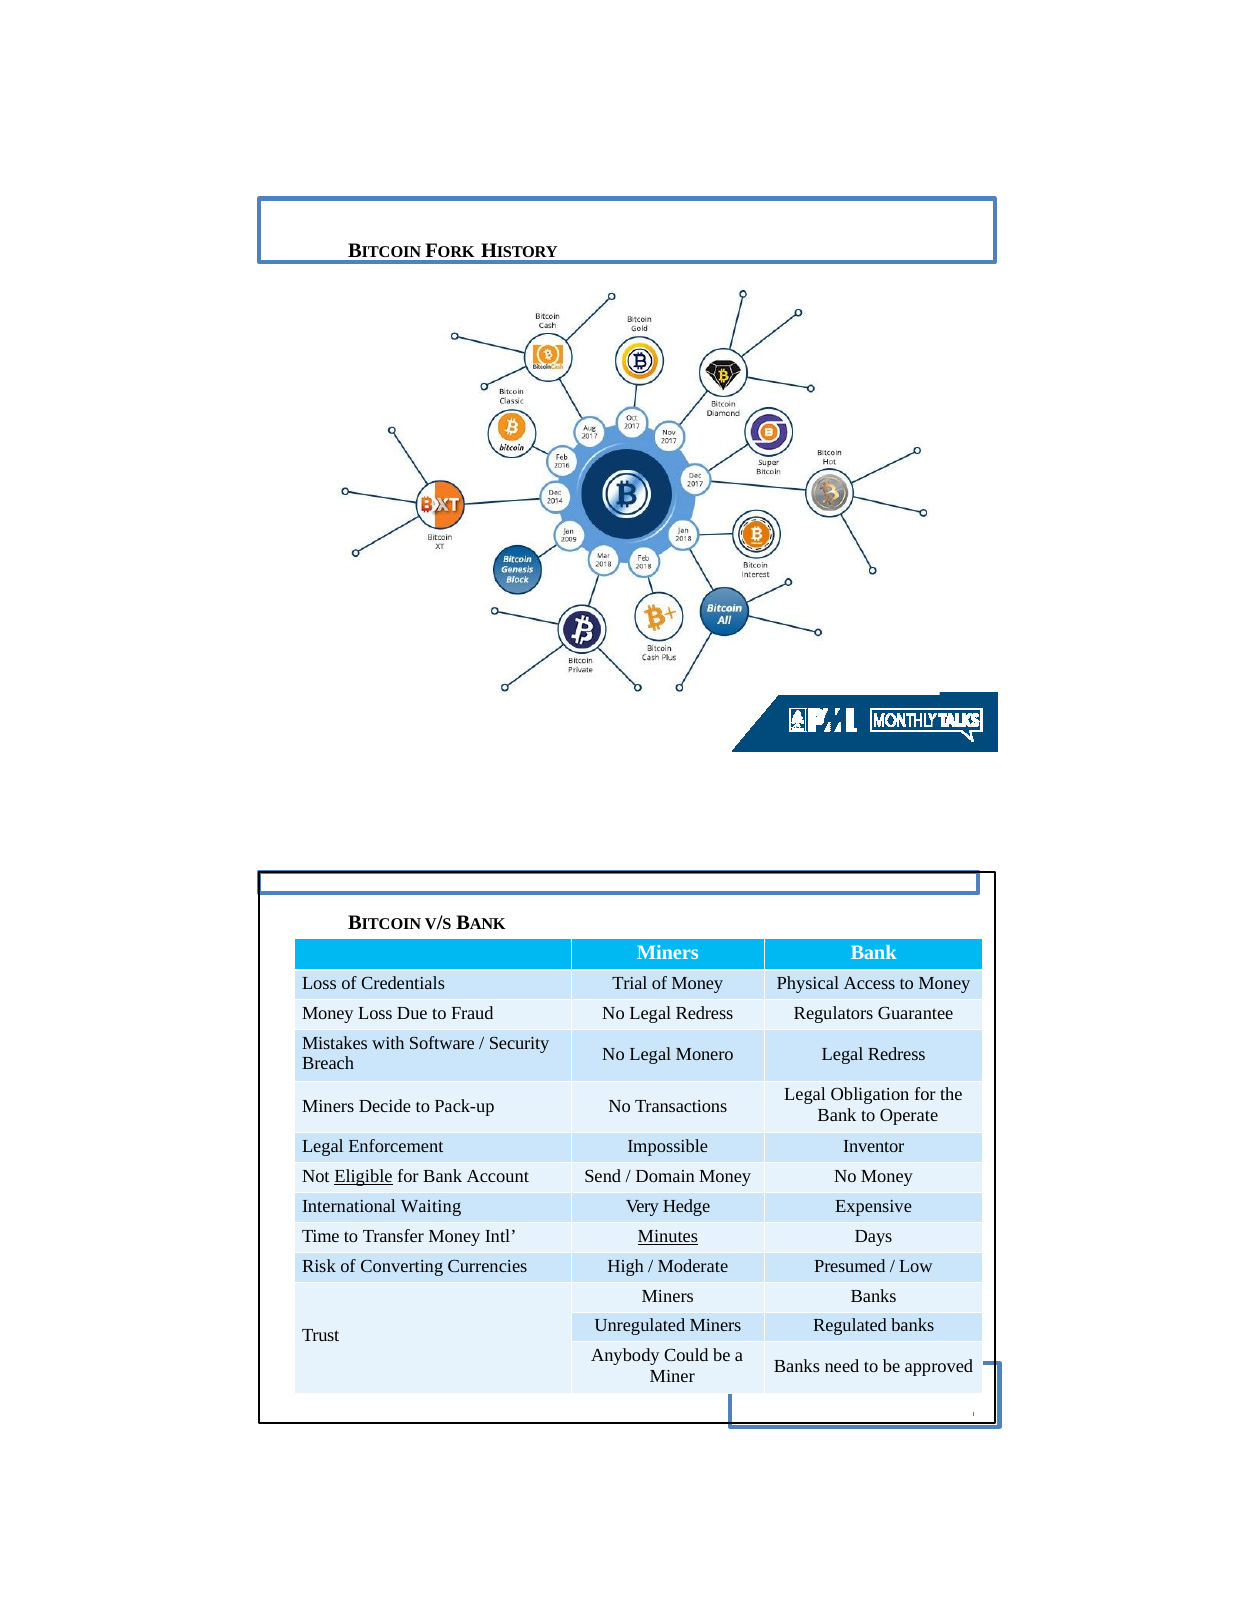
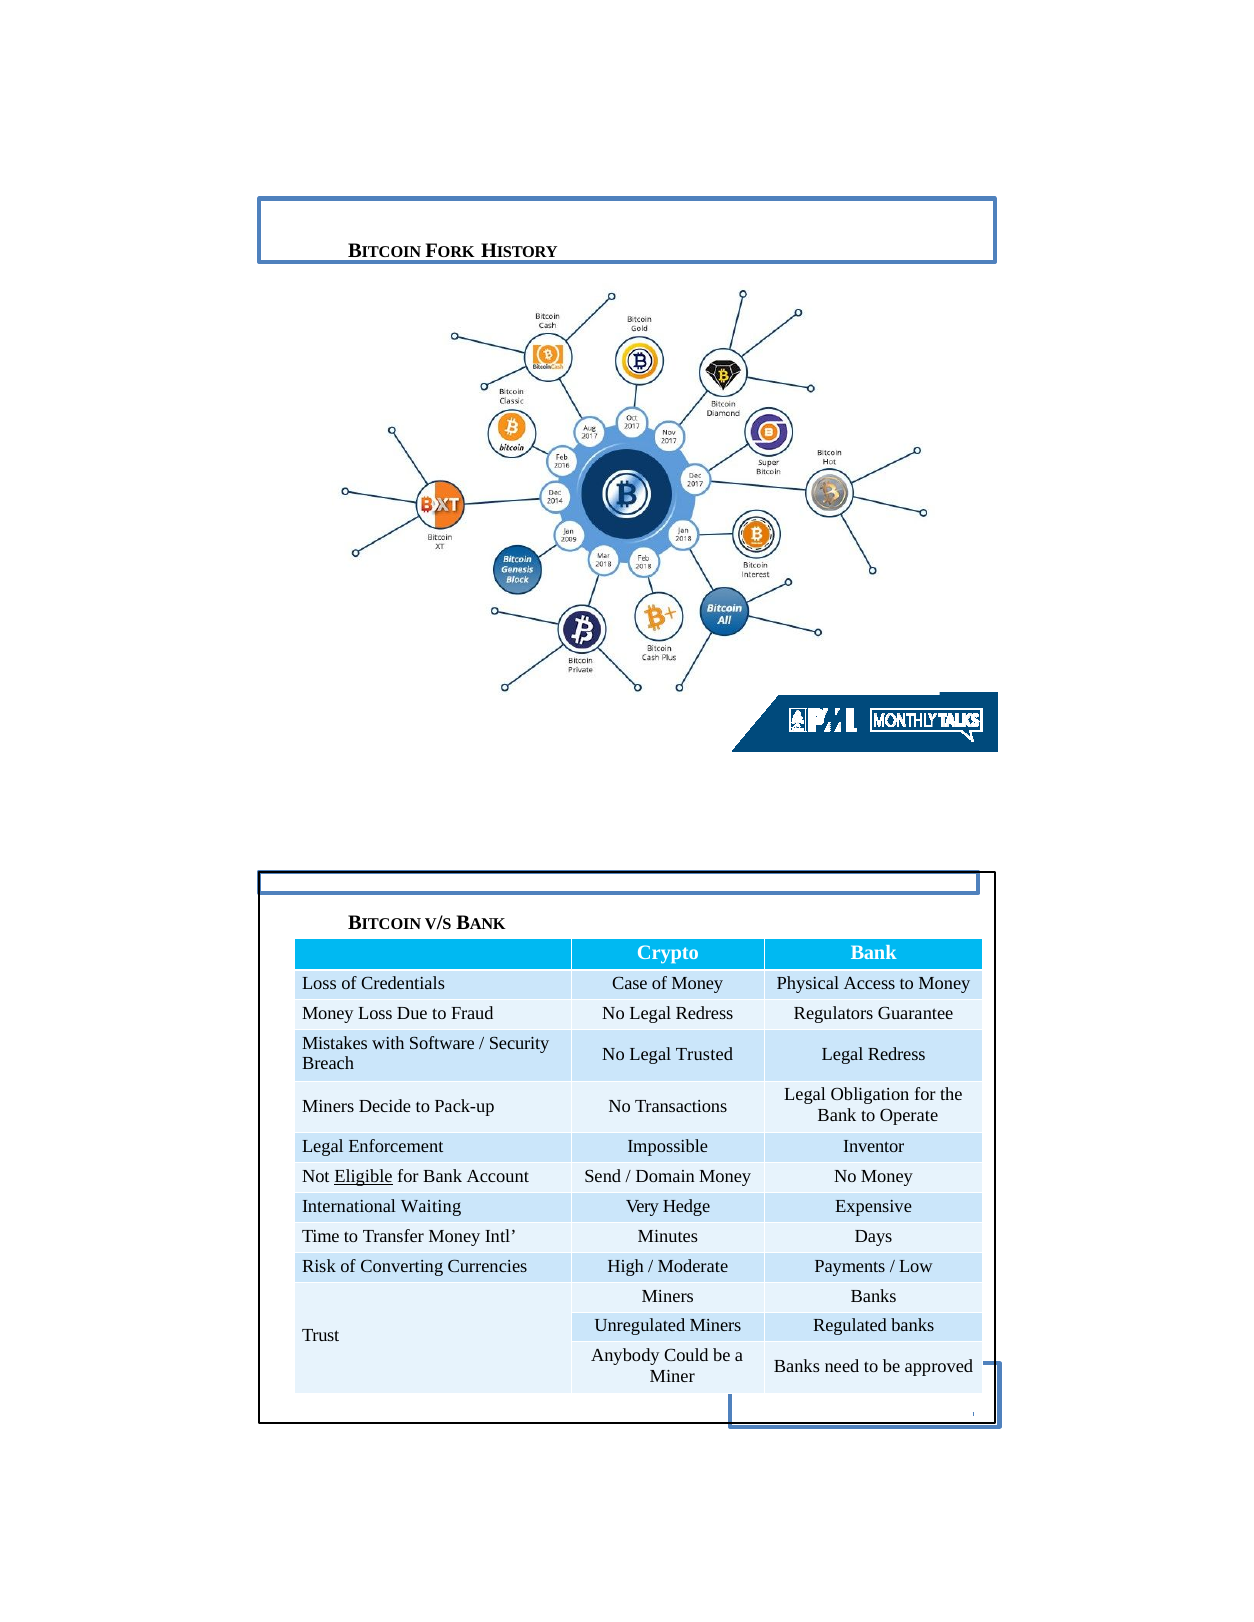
Miners at (668, 953): Miners -> Crypto
Trial: Trial -> Case
Monero: Monero -> Trusted
Minutes underline: present -> none
Presumed: Presumed -> Payments
